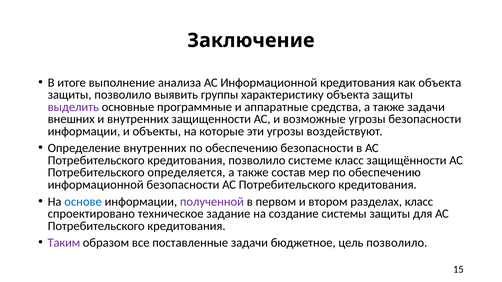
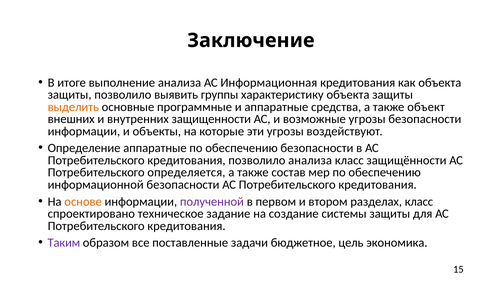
АС Информационной: Информационной -> Информационная
выделить colour: purple -> orange
также задачи: задачи -> объект
Определение внутренних: внутренних -> аппаратные
позволило системе: системе -> анализа
основе colour: blue -> orange
цель позволило: позволило -> экономика
